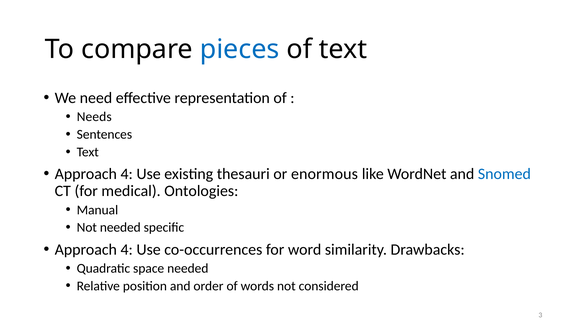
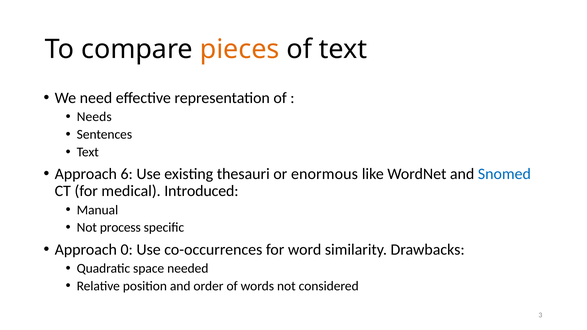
pieces colour: blue -> orange
4 at (127, 174): 4 -> 6
Ontologies: Ontologies -> Introduced
Not needed: needed -> process
4 at (127, 250): 4 -> 0
